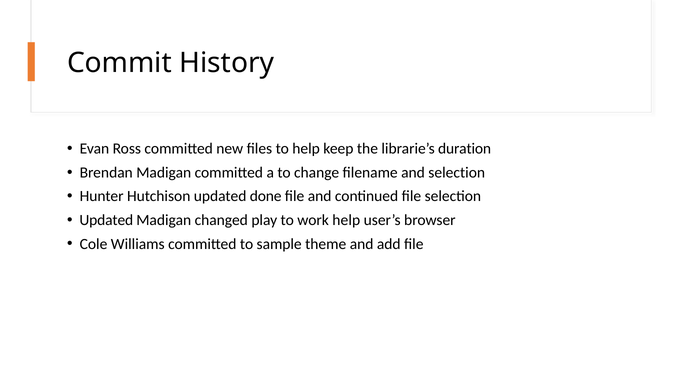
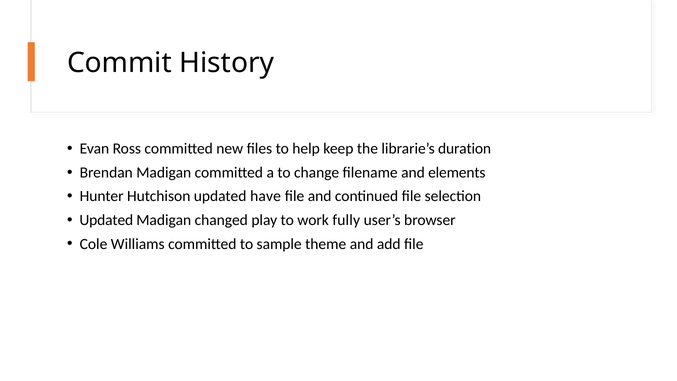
and selection: selection -> elements
done: done -> have
work help: help -> fully
